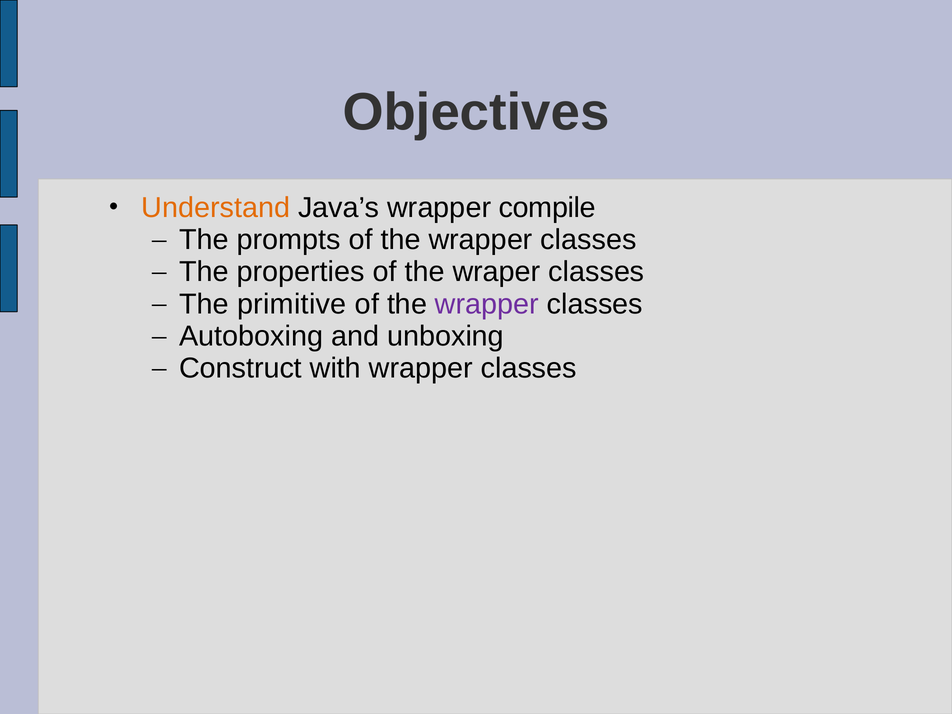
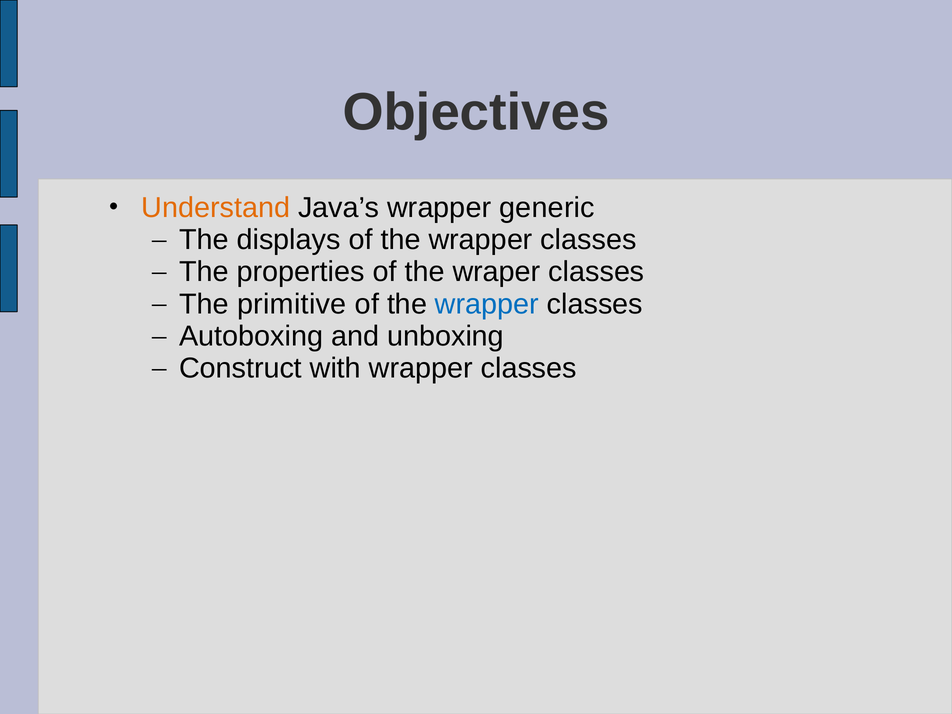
compile: compile -> generic
prompts: prompts -> displays
wrapper at (487, 304) colour: purple -> blue
